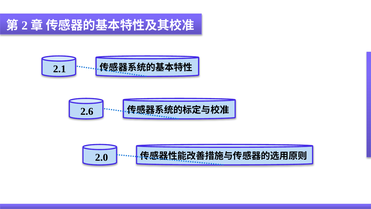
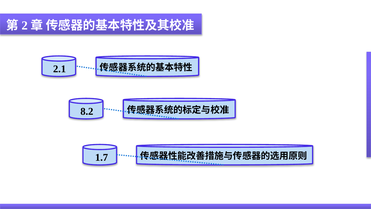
2.6: 2.6 -> 8.2
2.0: 2.0 -> 1.7
